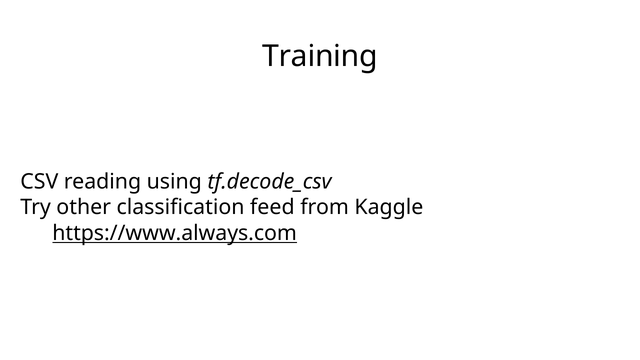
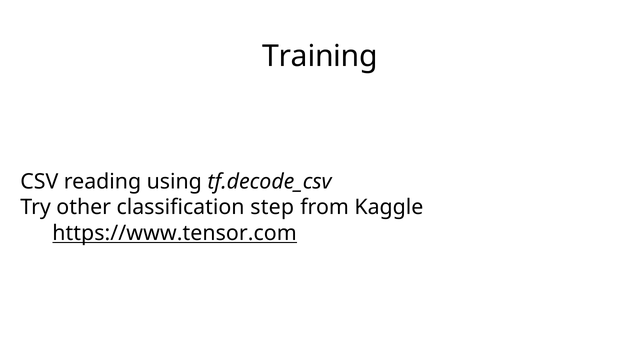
feed: feed -> step
https://www.always.com: https://www.always.com -> https://www.tensor.com
